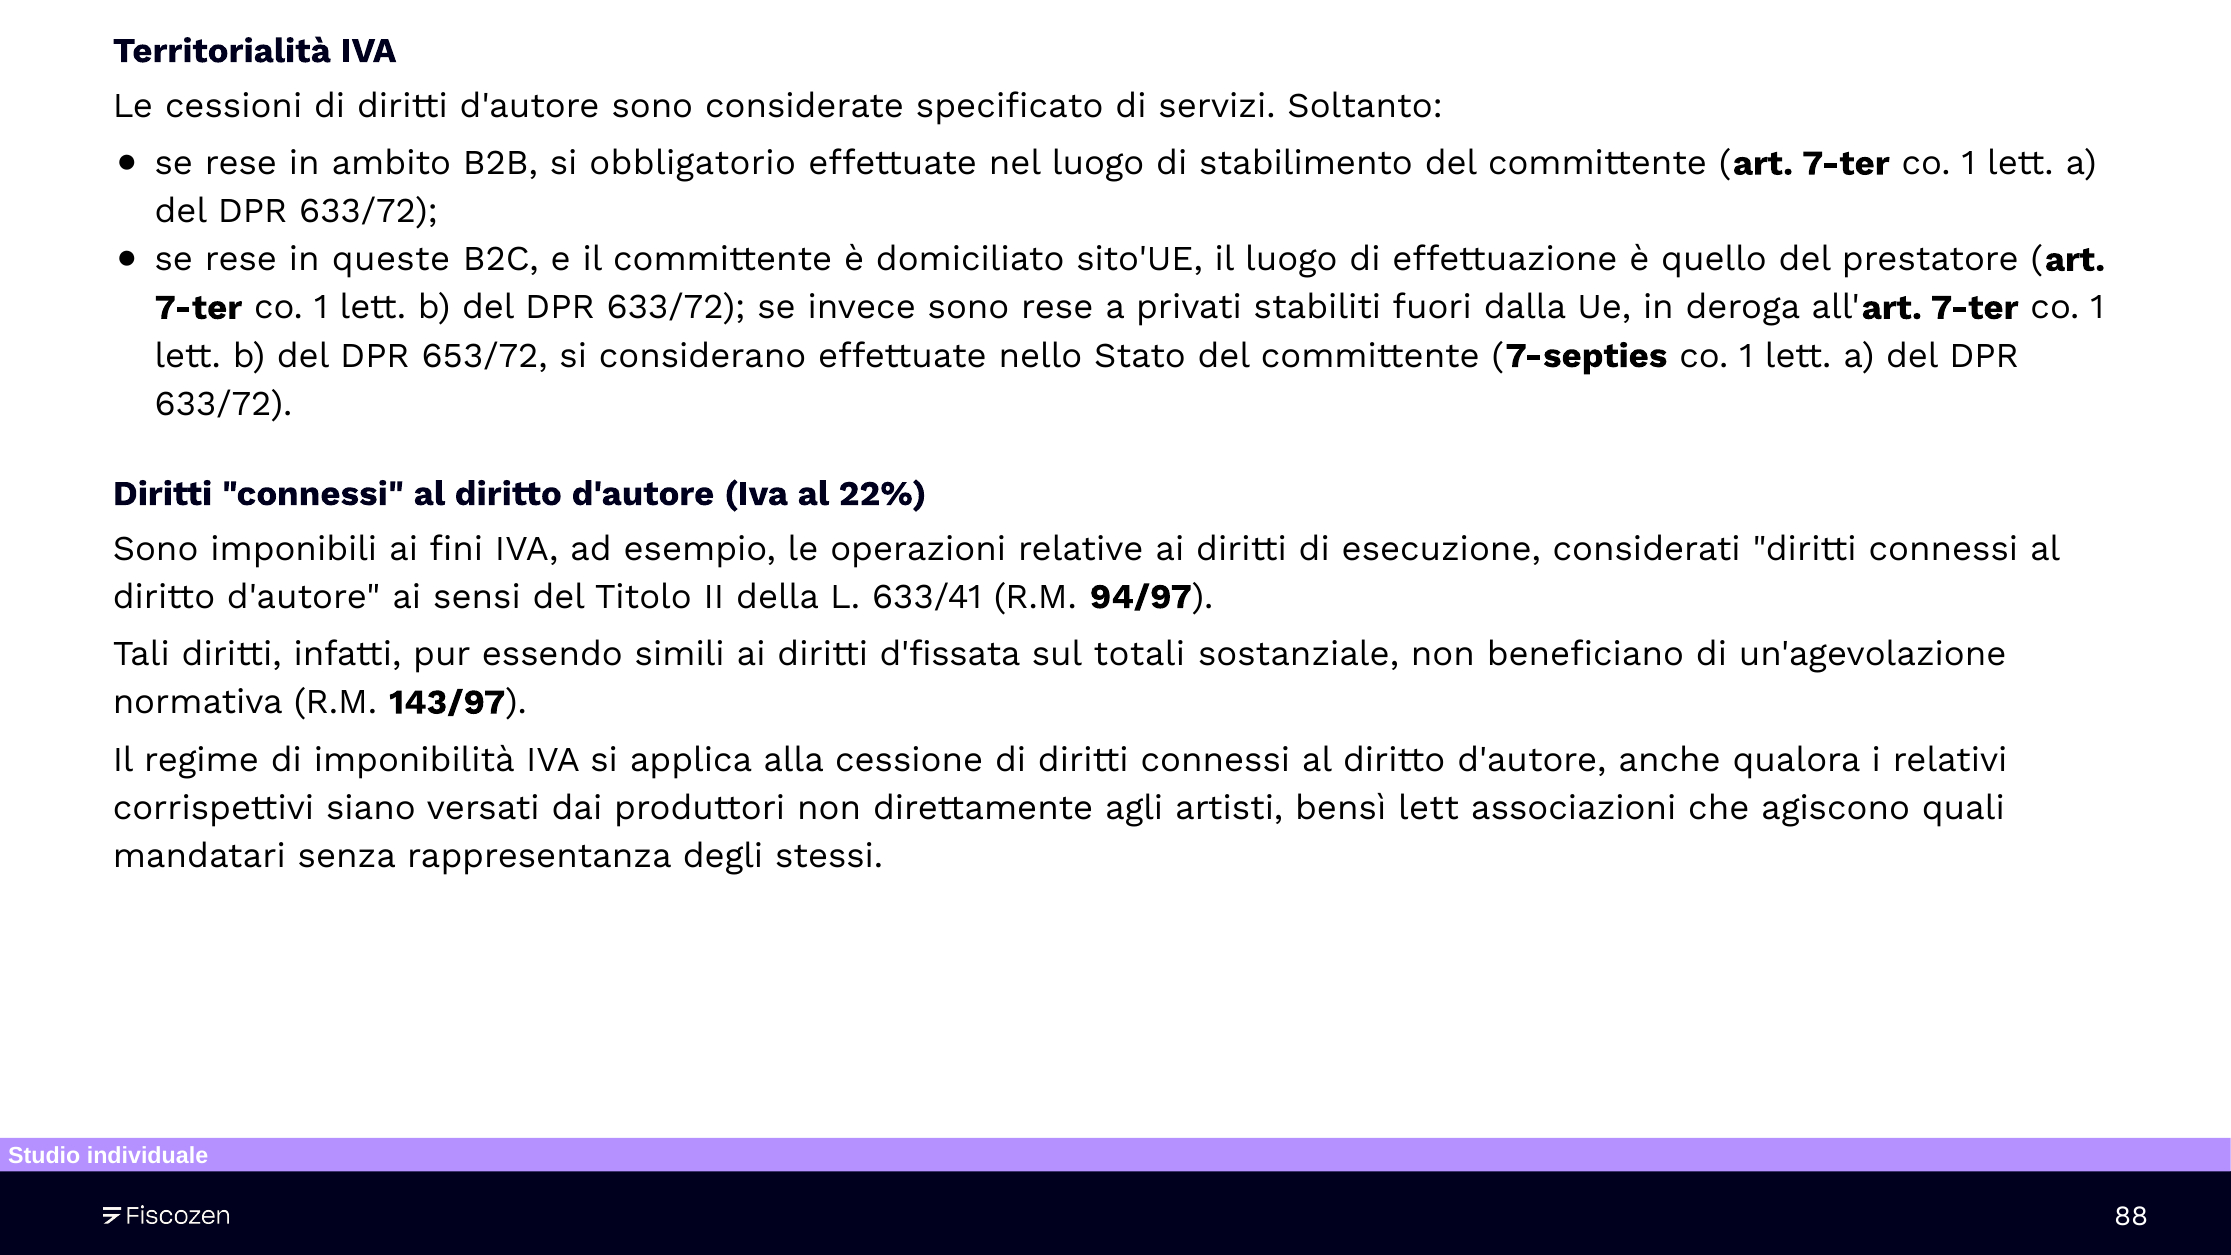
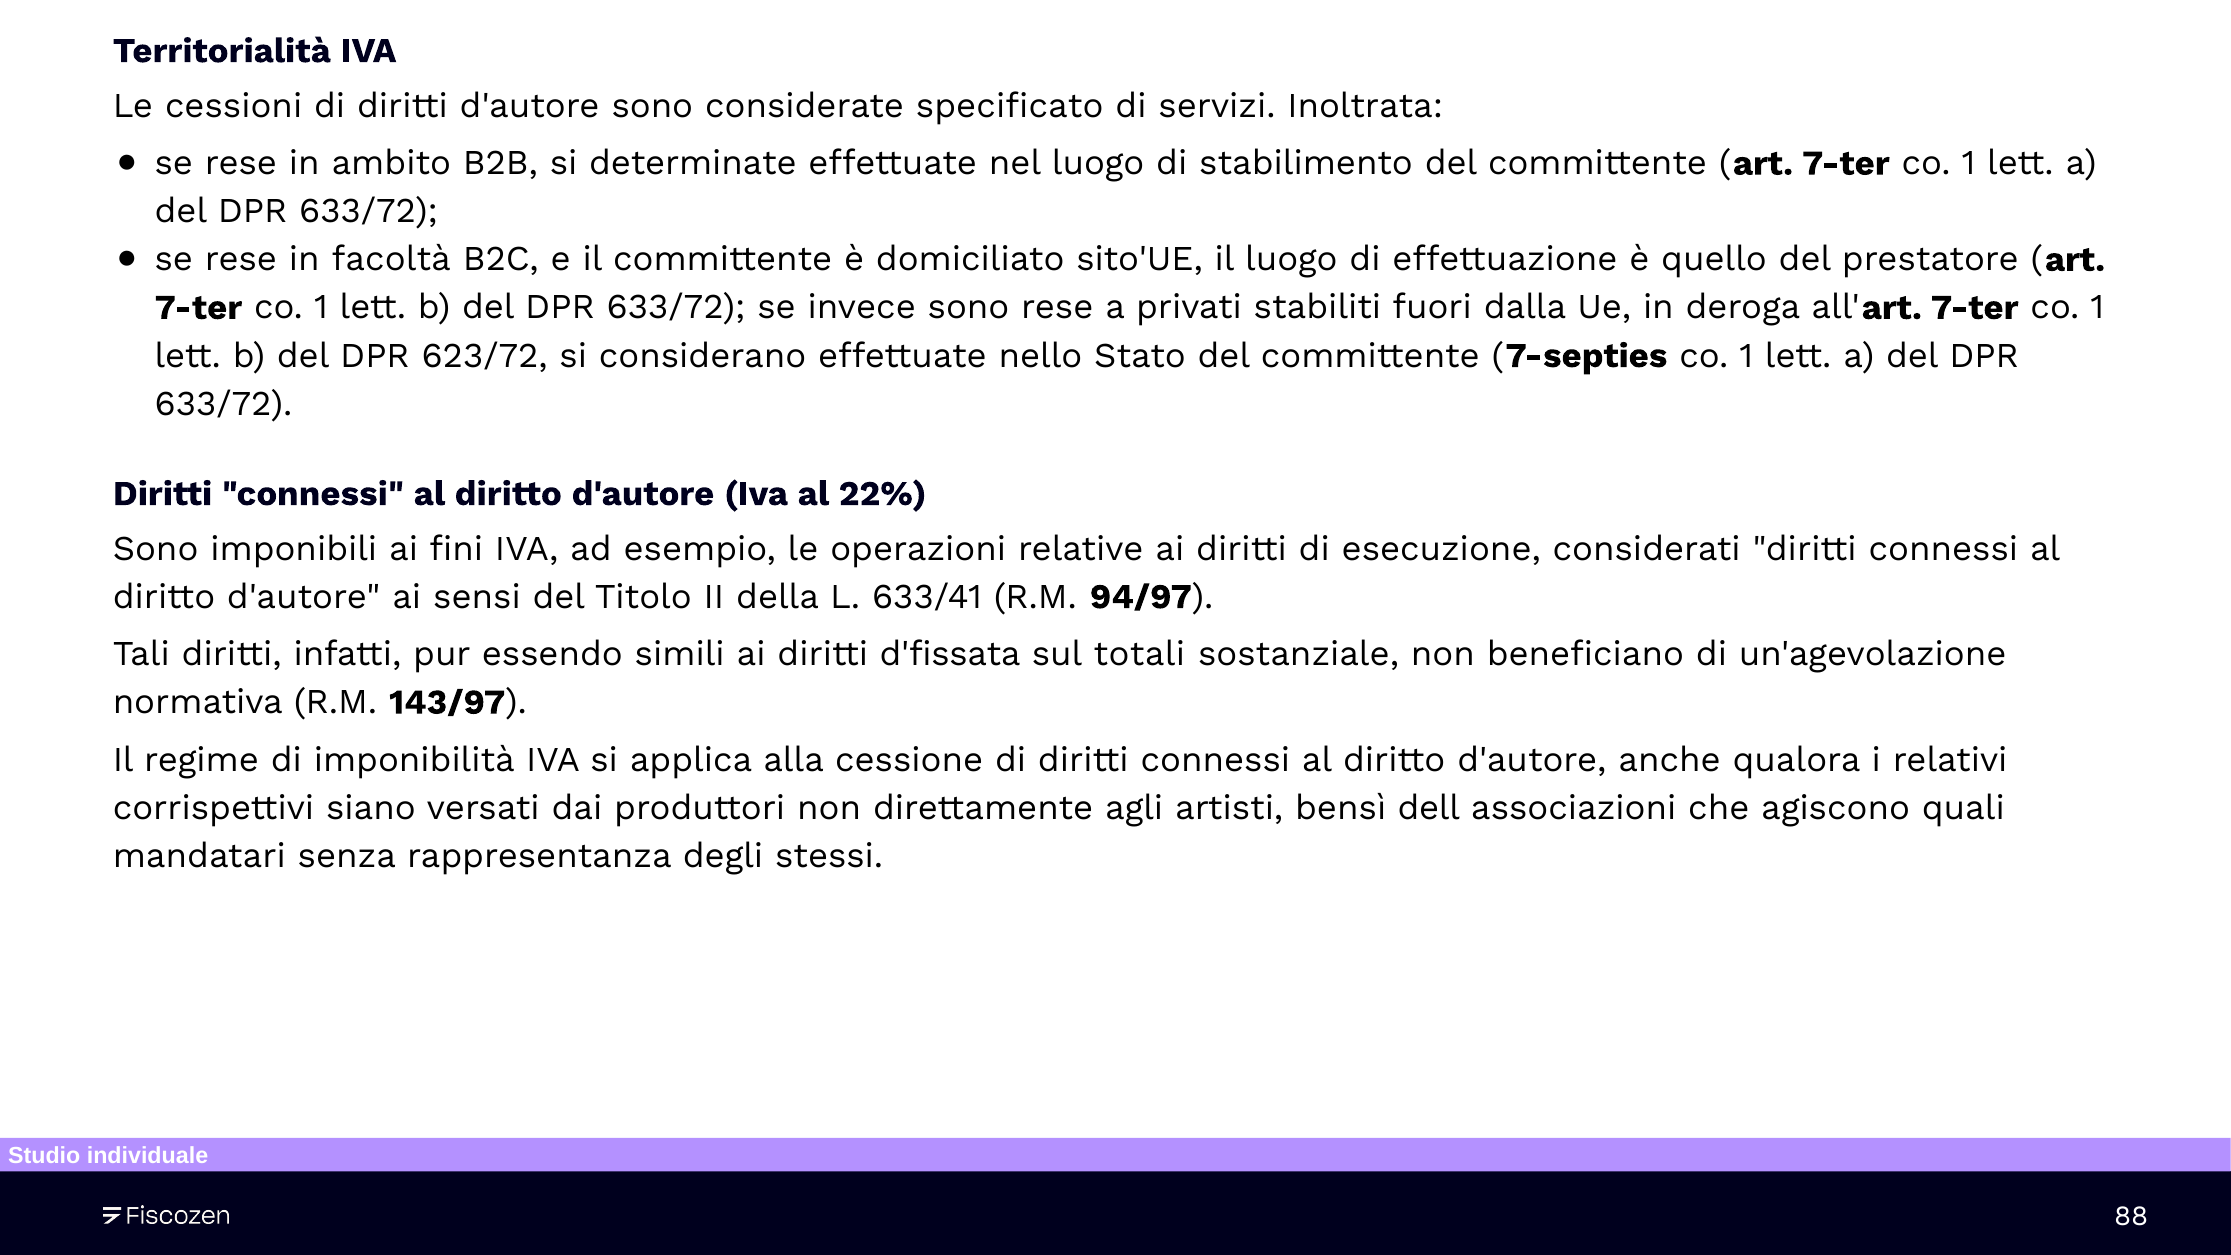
Soltanto: Soltanto -> Inoltrata
obbligatorio: obbligatorio -> determinate
queste: queste -> facoltà
653/72: 653/72 -> 623/72
bensì lett: lett -> dell
